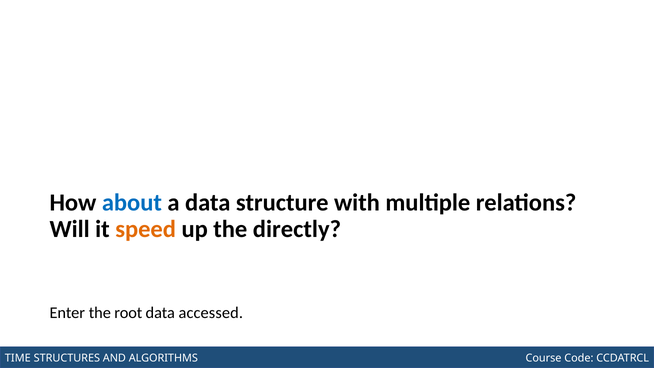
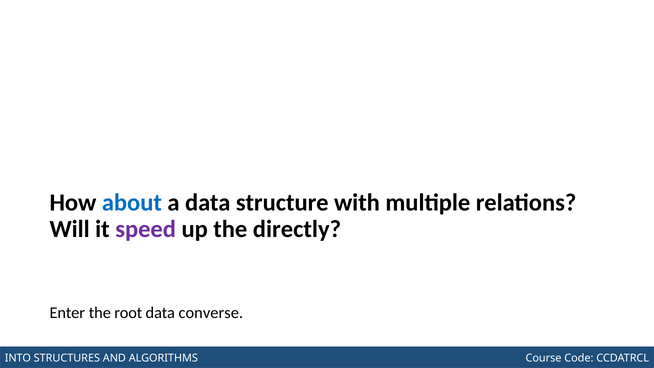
speed colour: orange -> purple
accessed: accessed -> converse
TIME: TIME -> INTO
